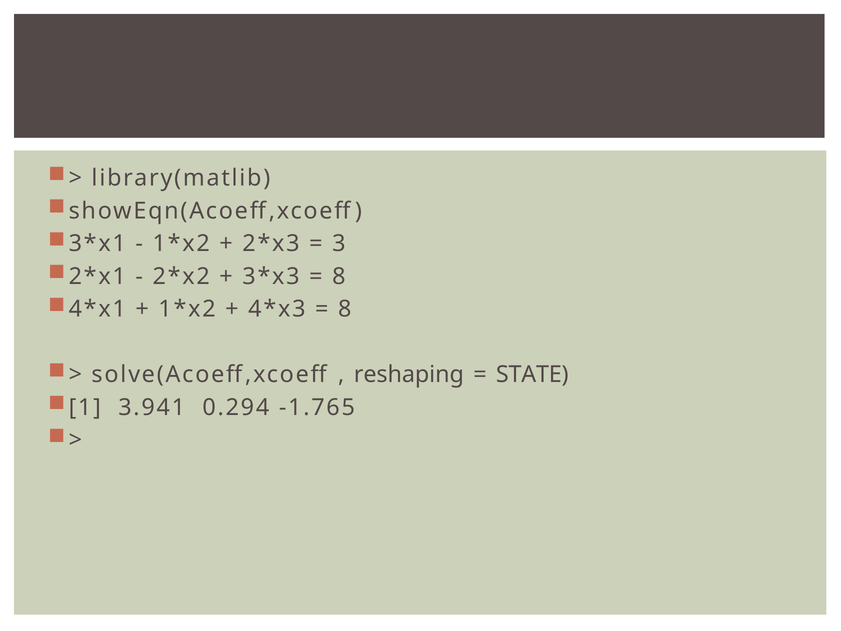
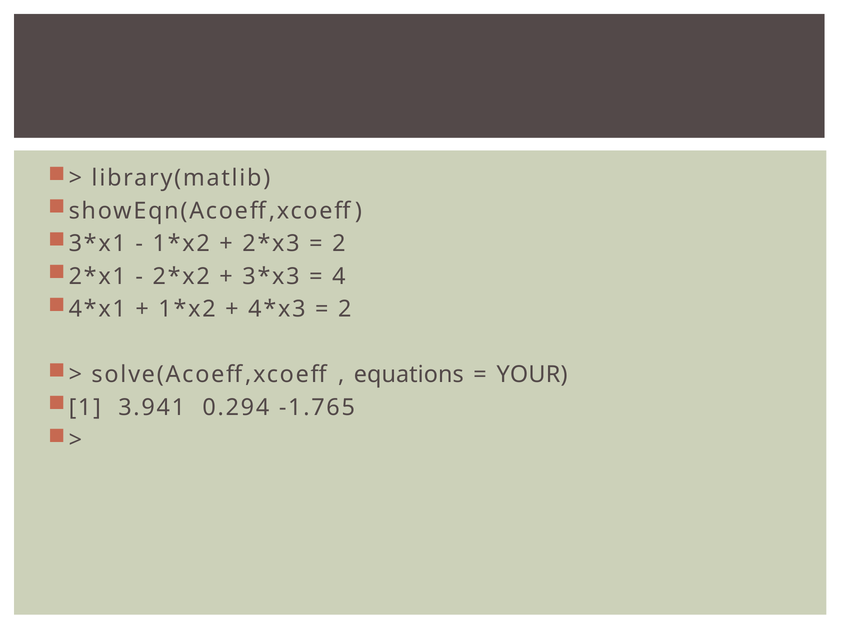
3 at (339, 243): 3 -> 2
8 at (339, 276): 8 -> 4
8 at (345, 309): 8 -> 2
reshaping: reshaping -> equations
STATE: STATE -> YOUR
